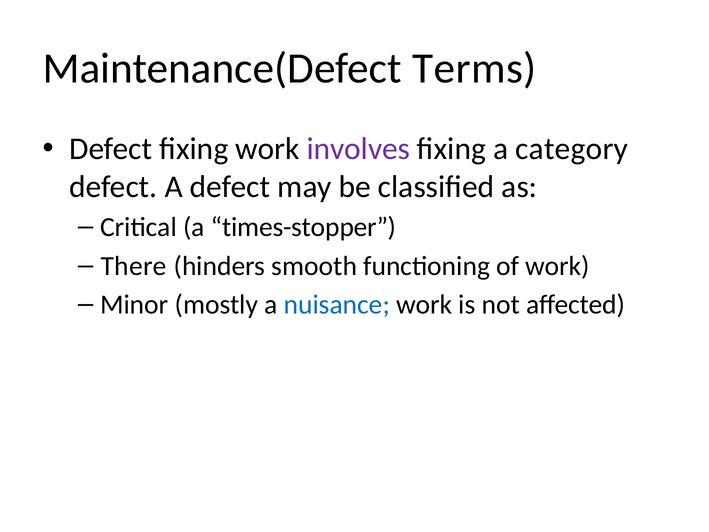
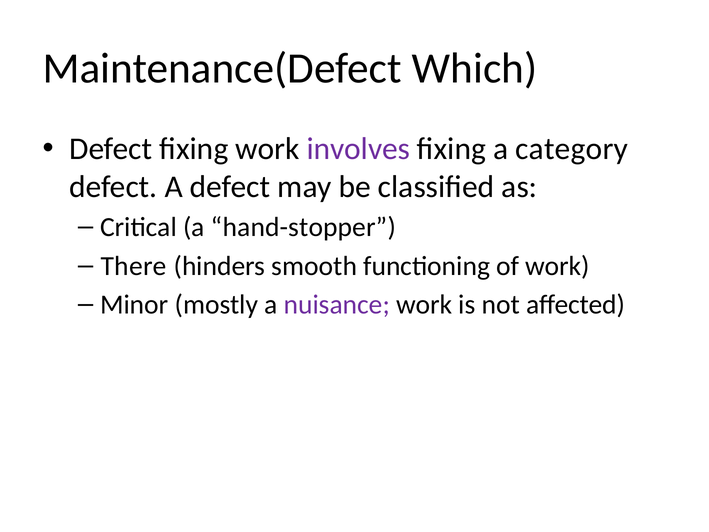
Terms: Terms -> Which
times-stopper: times-stopper -> hand-stopper
nuisance colour: blue -> purple
